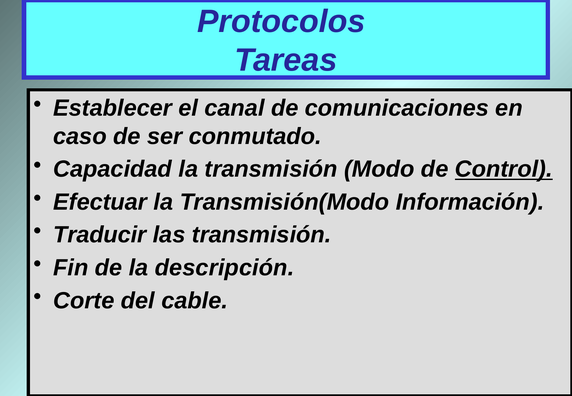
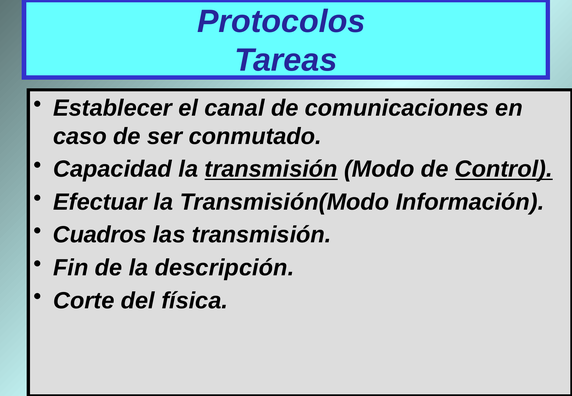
transmisión at (271, 169) underline: none -> present
Traducir: Traducir -> Cuadros
cable: cable -> física
